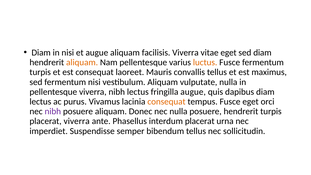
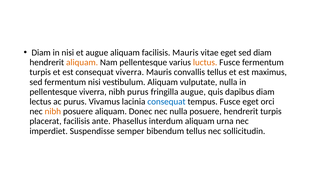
facilisis Viverra: Viverra -> Mauris
consequat laoreet: laoreet -> viverra
nibh lectus: lectus -> purus
consequat at (166, 102) colour: orange -> blue
nibh at (53, 111) colour: purple -> orange
placerat viverra: viverra -> facilisis
interdum placerat: placerat -> aliquam
